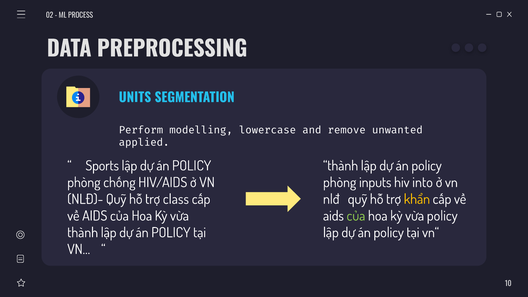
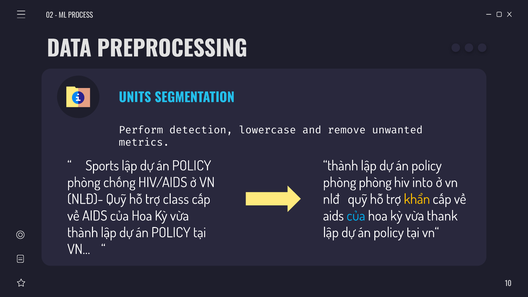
modelling: modelling -> detection
applied: applied -> metrics
phòng inputs: inputs -> phòng
của at (356, 216) colour: light green -> light blue
vừa policy: policy -> thank
